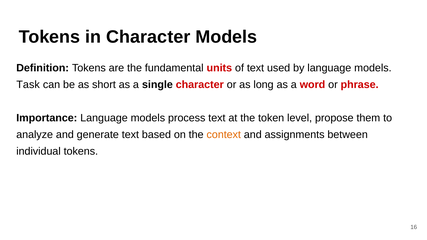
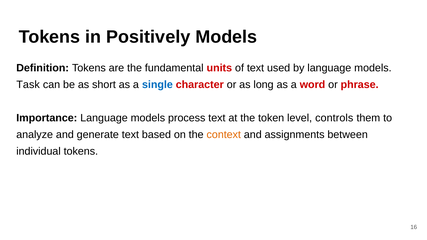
in Character: Character -> Positively
single colour: black -> blue
propose: propose -> controls
